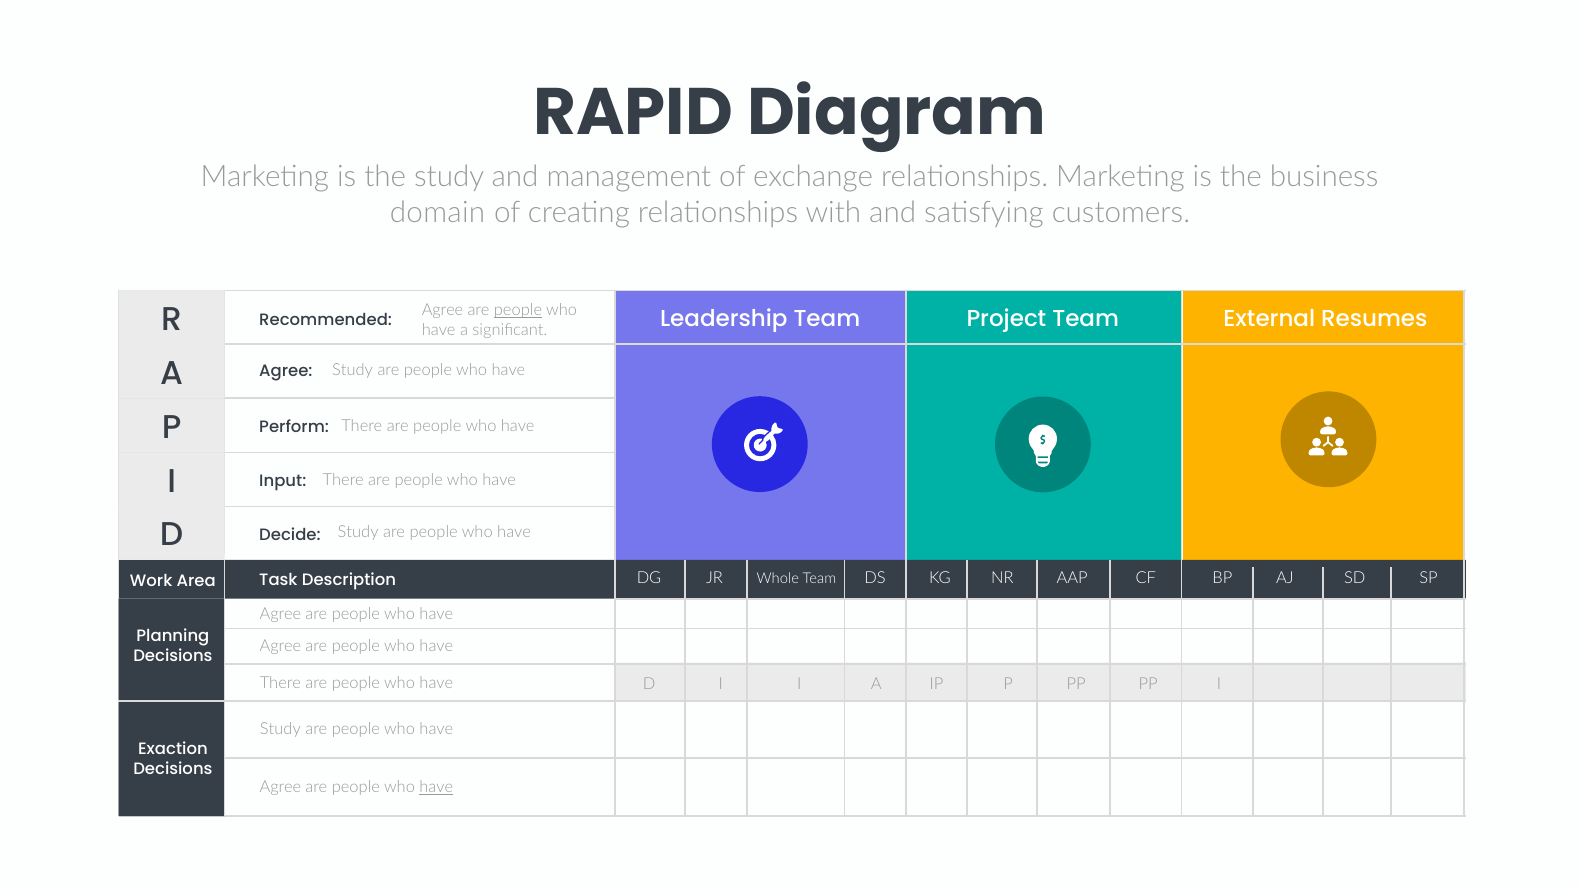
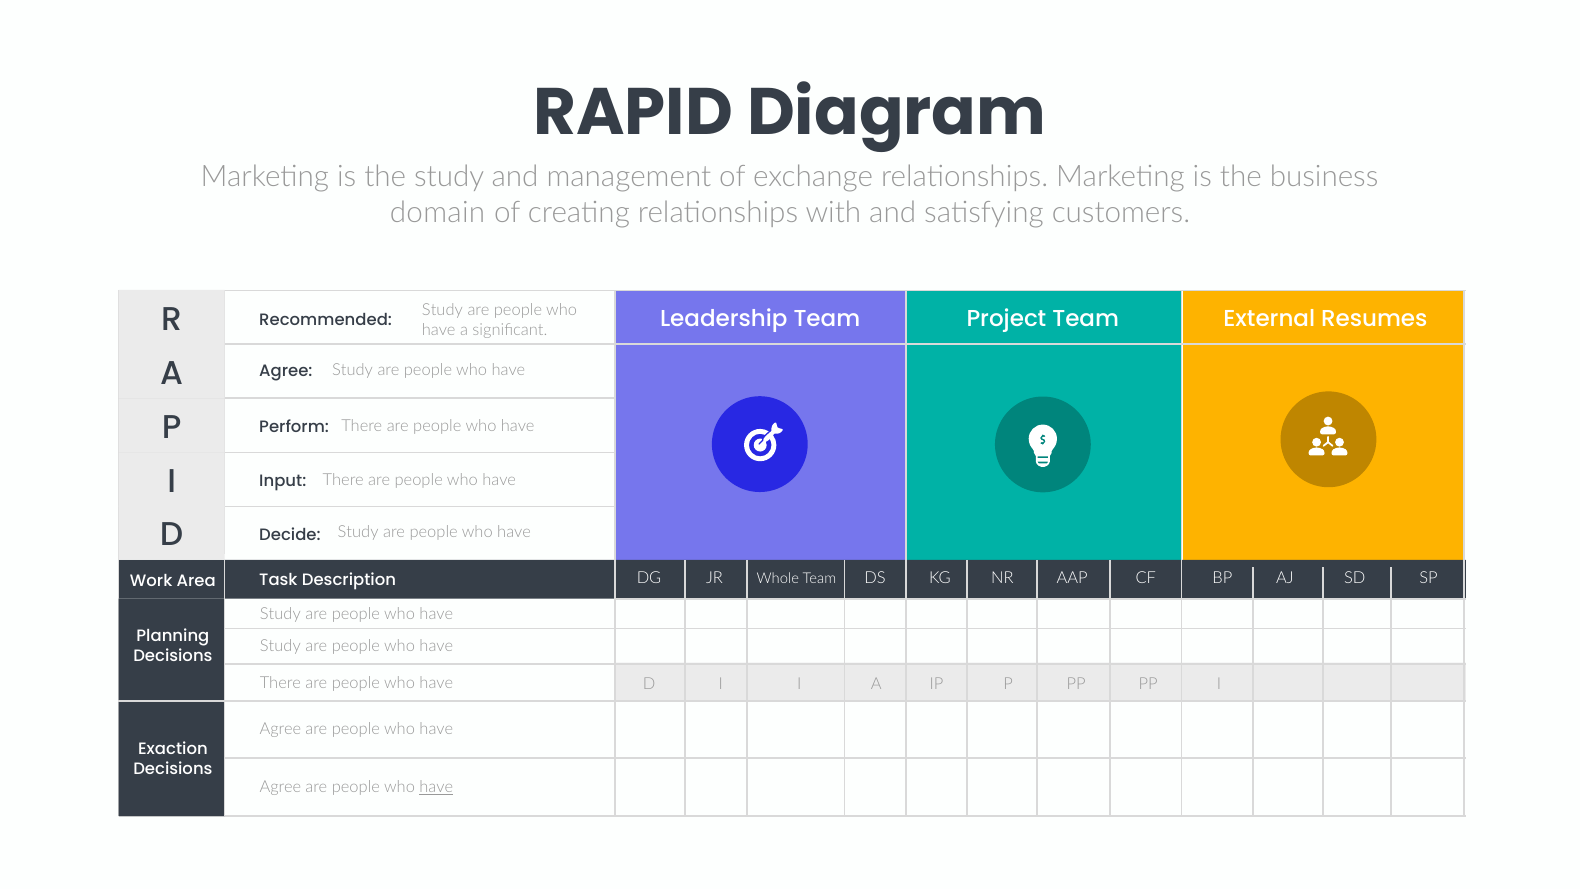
Agree at (443, 310): Agree -> Study
people at (518, 310) underline: present -> none
Agree at (280, 614): Agree -> Study
Agree at (280, 646): Agree -> Study
Study at (280, 729): Study -> Agree
